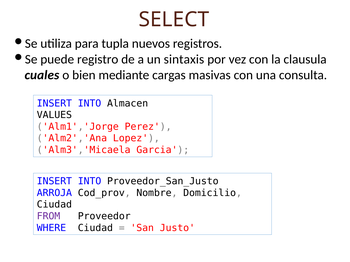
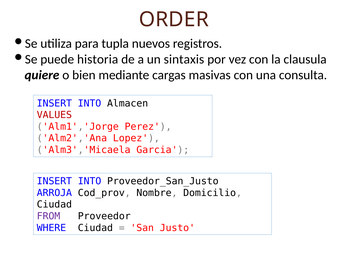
SELECT: SELECT -> ORDER
registro: registro -> historia
cuales: cuales -> quiere
VALUES colour: black -> red
